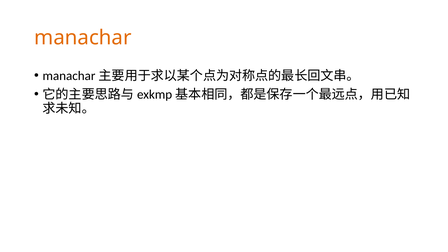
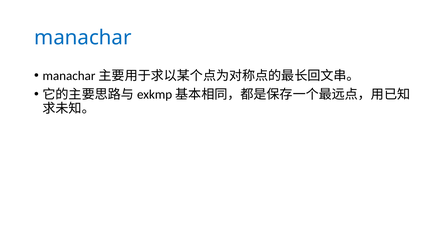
manachar colour: orange -> blue
